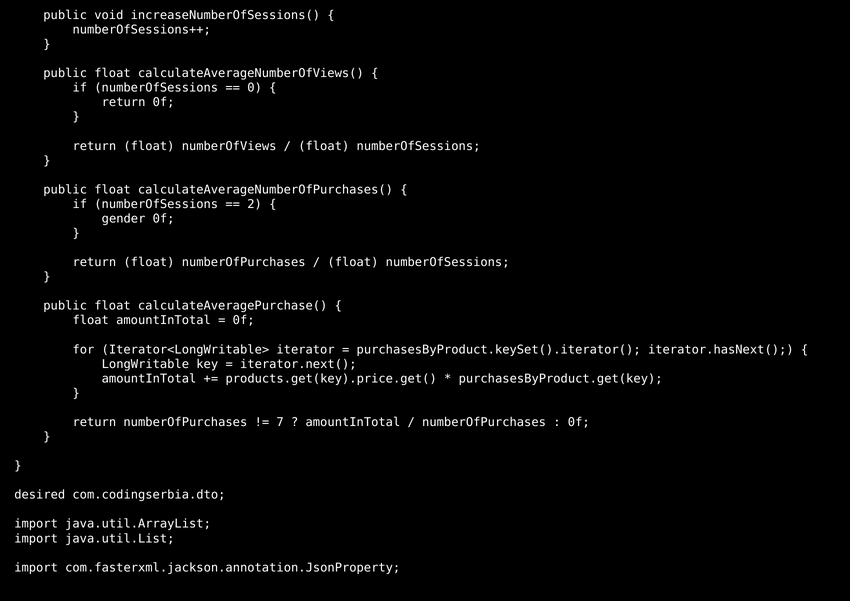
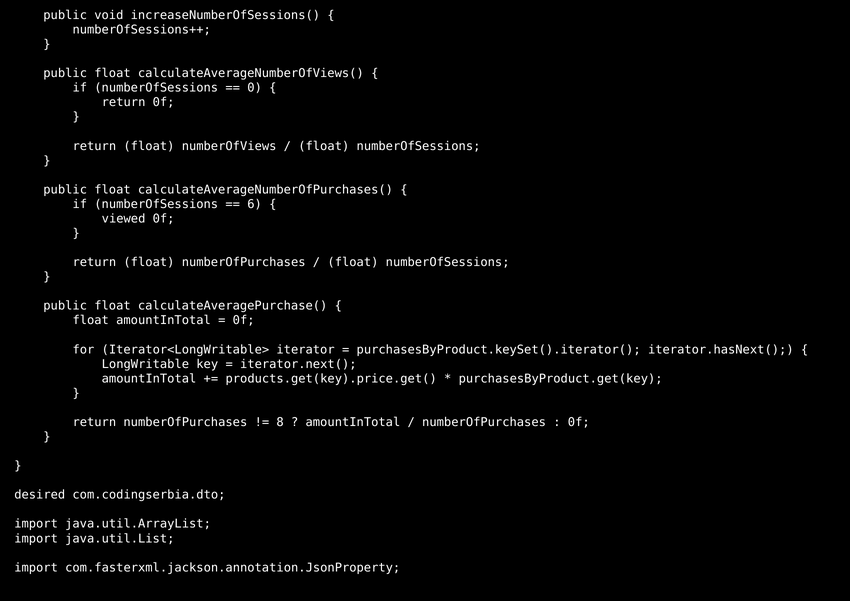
2: 2 -> 6
gender: gender -> viewed
7: 7 -> 8
